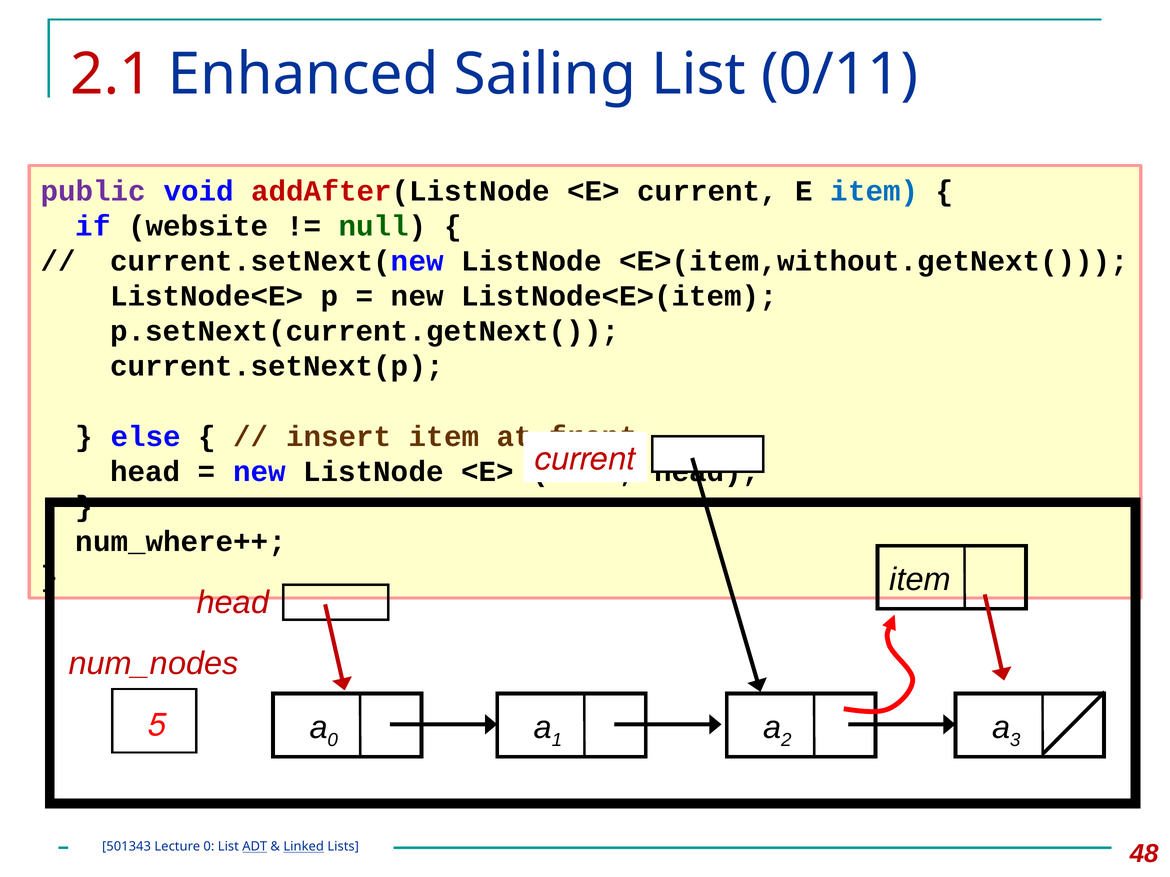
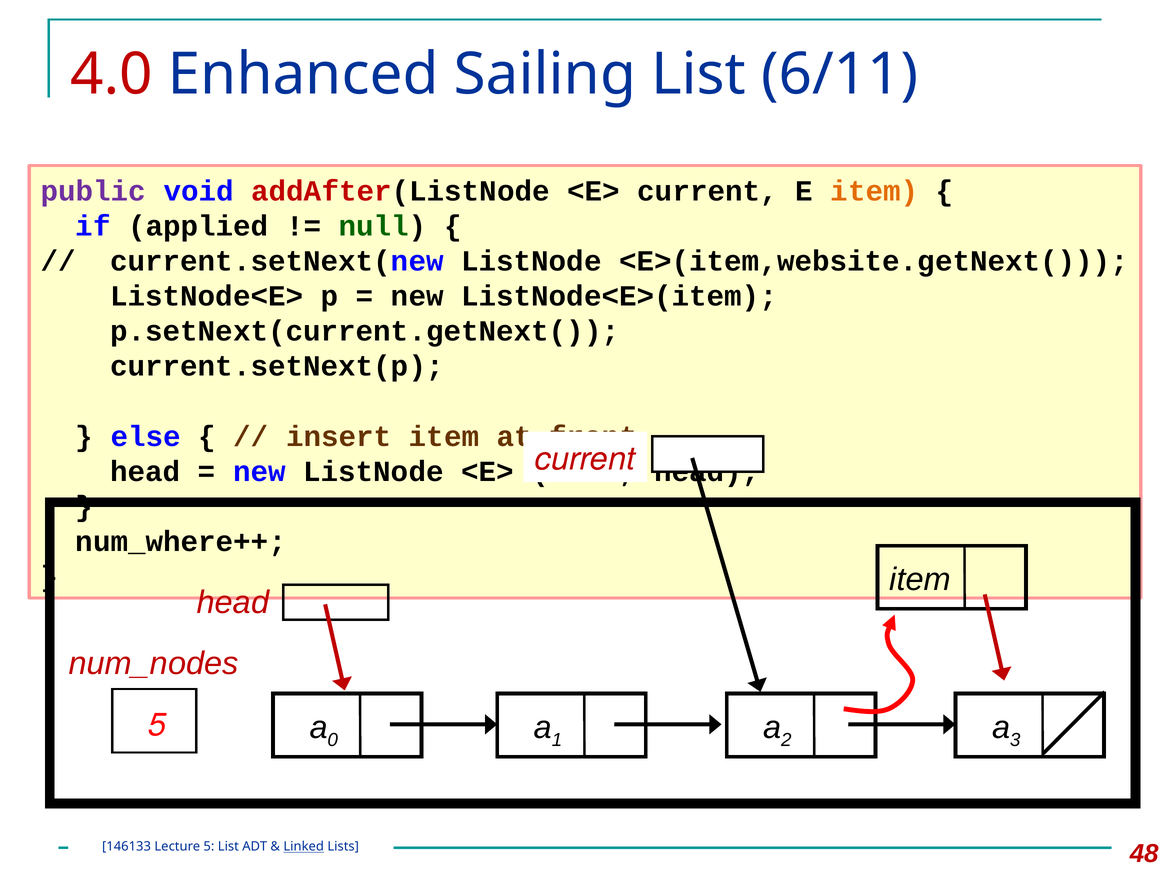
2.1: 2.1 -> 4.0
0/11: 0/11 -> 6/11
item at (874, 191) colour: blue -> orange
website: website -> applied
<E>(item,without.getNext(: <E>(item,without.getNext( -> <E>(item,website.getNext(
501343: 501343 -> 146133
Lecture 0: 0 -> 5
ADT underline: present -> none
